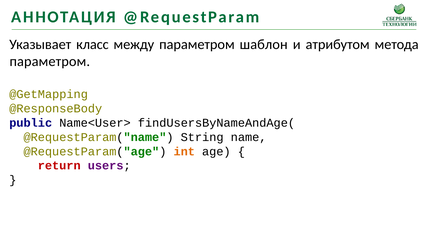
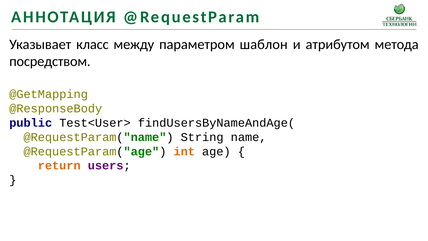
параметром at (50, 62): параметром -> посредством
Name<User>: Name<User> -> Test<User>
return colour: red -> orange
